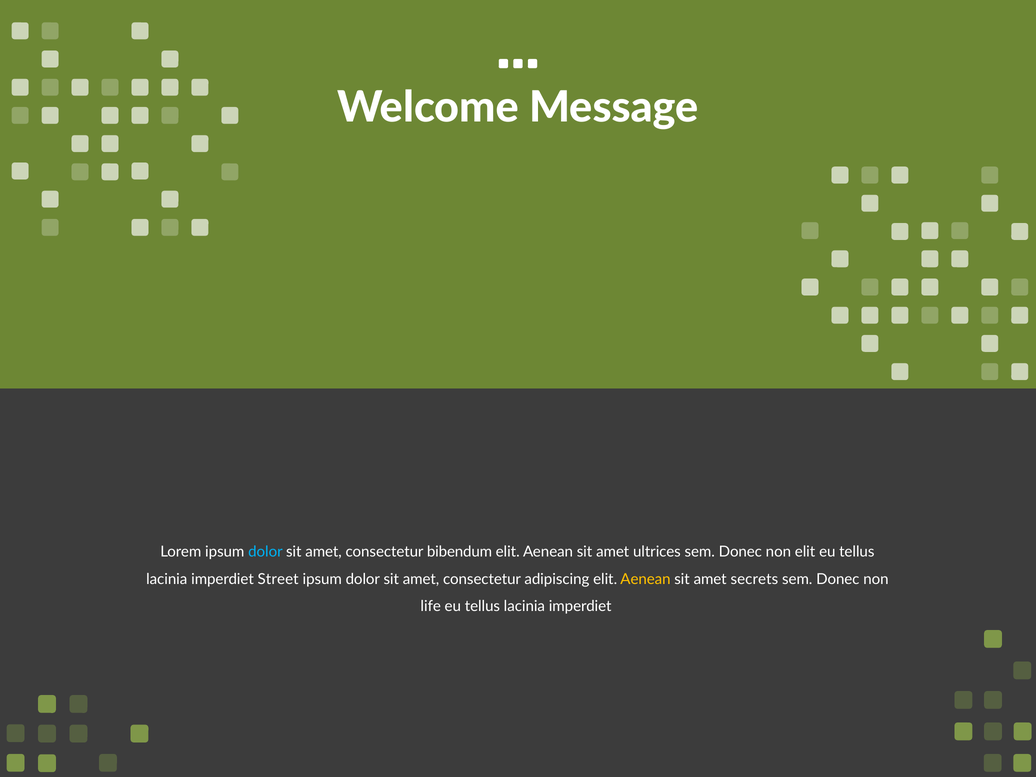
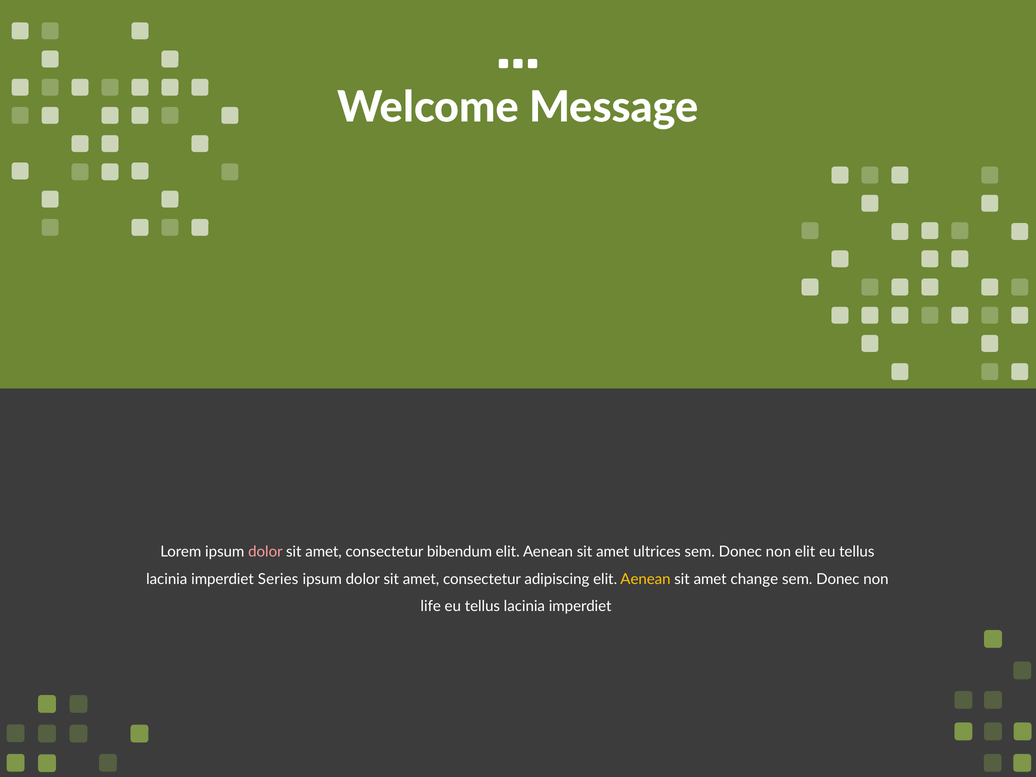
dolor at (265, 552) colour: light blue -> pink
Street: Street -> Series
secrets: secrets -> change
